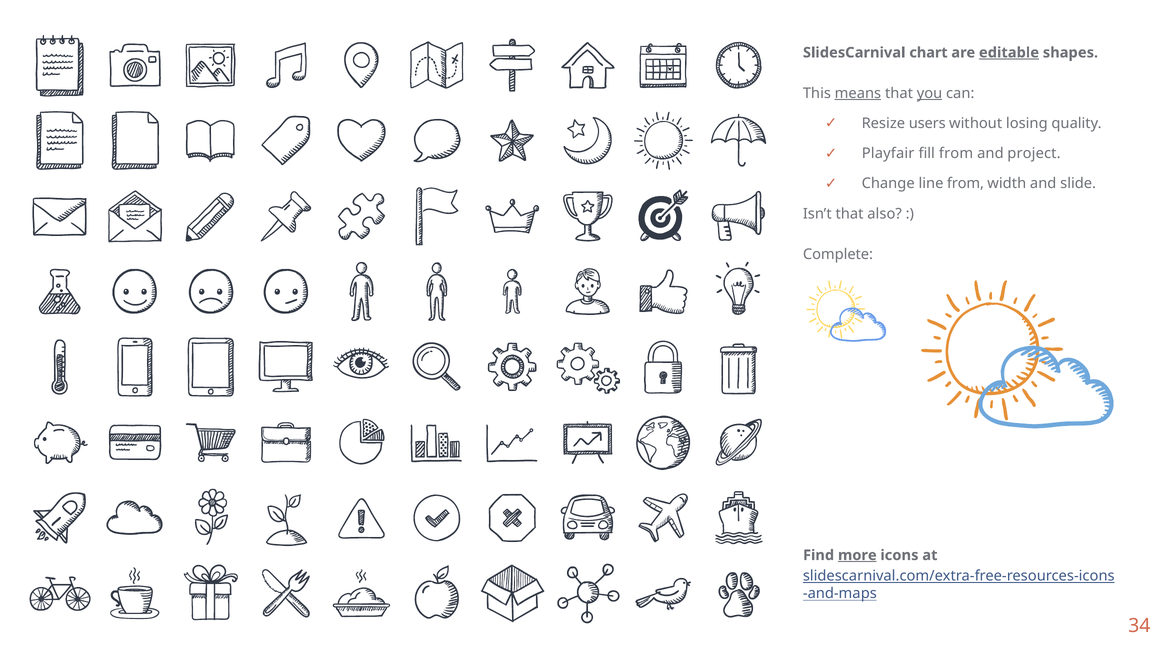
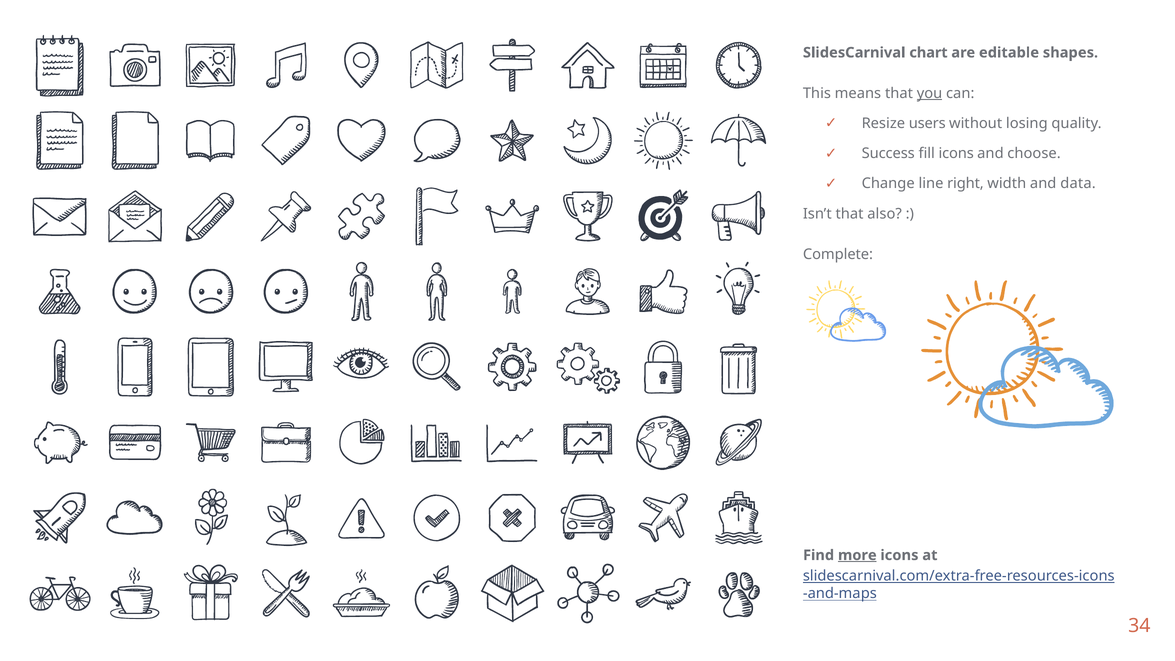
editable underline: present -> none
means underline: present -> none
Playfair: Playfair -> Success
fill from: from -> icons
project: project -> choose
line from: from -> right
slide: slide -> data
